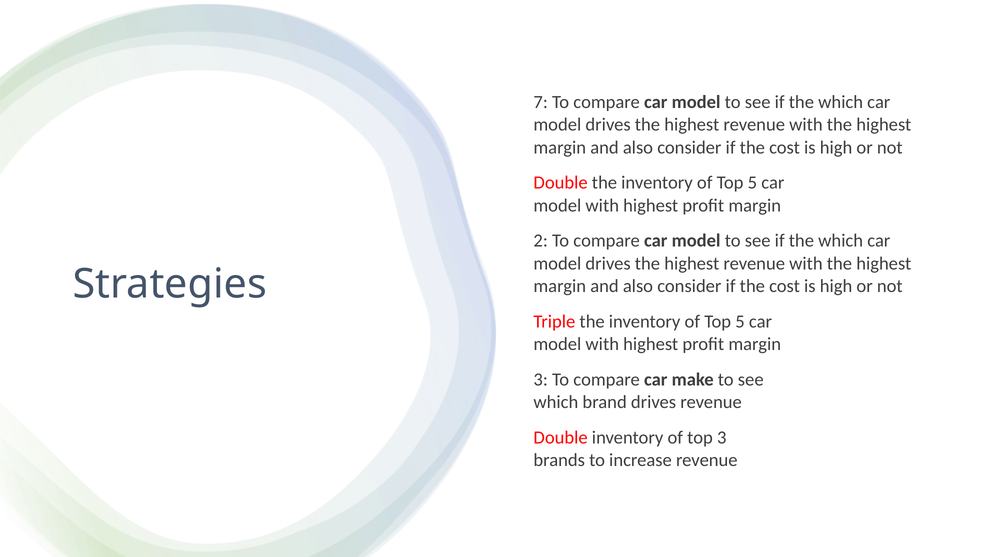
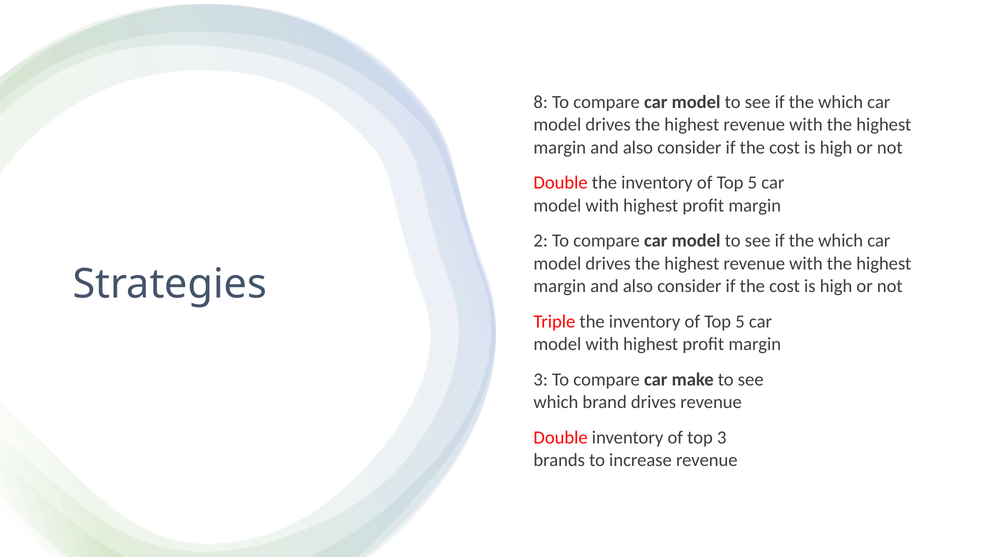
7: 7 -> 8
